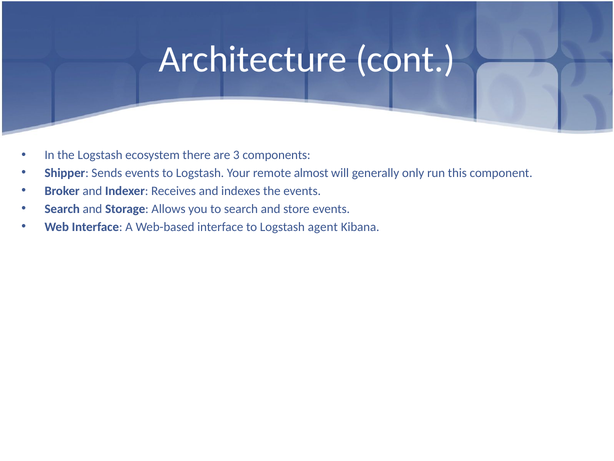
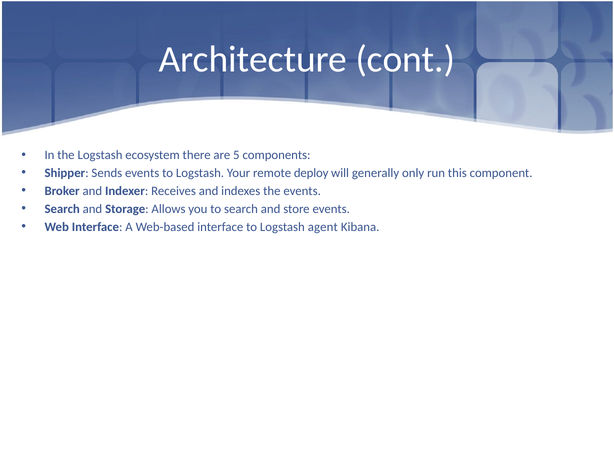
3: 3 -> 5
almost: almost -> deploy
